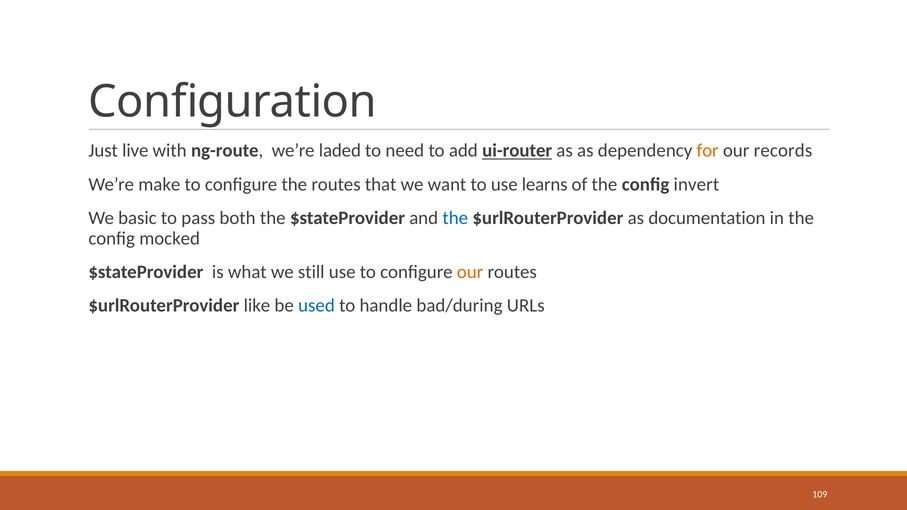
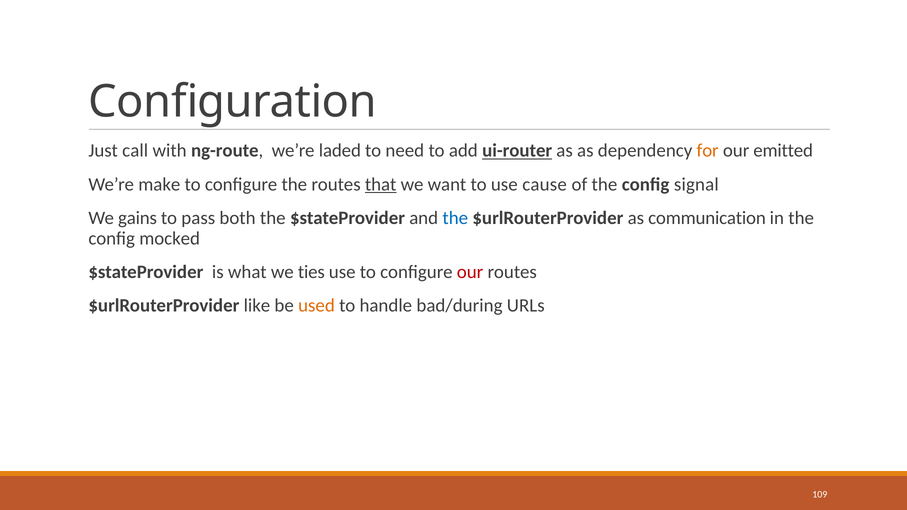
live: live -> call
records: records -> emitted
that underline: none -> present
learns: learns -> cause
invert: invert -> signal
basic: basic -> gains
documentation: documentation -> communication
still: still -> ties
our at (470, 272) colour: orange -> red
used colour: blue -> orange
